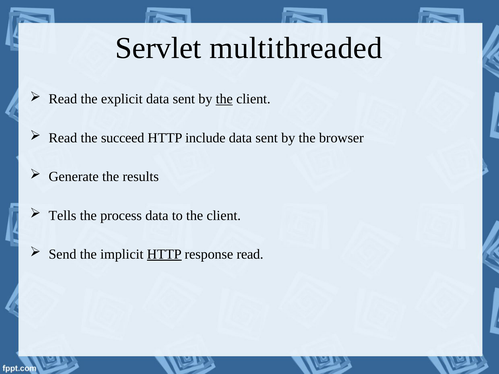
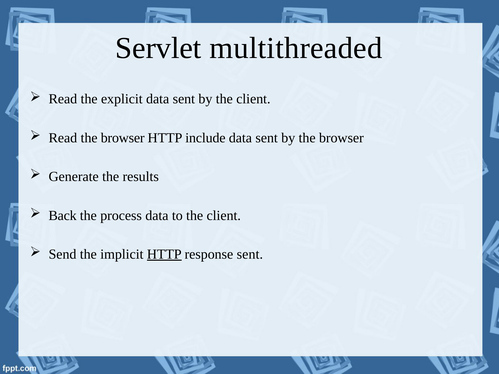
the at (224, 99) underline: present -> none
Read the succeed: succeed -> browser
Tells: Tells -> Back
response read: read -> sent
